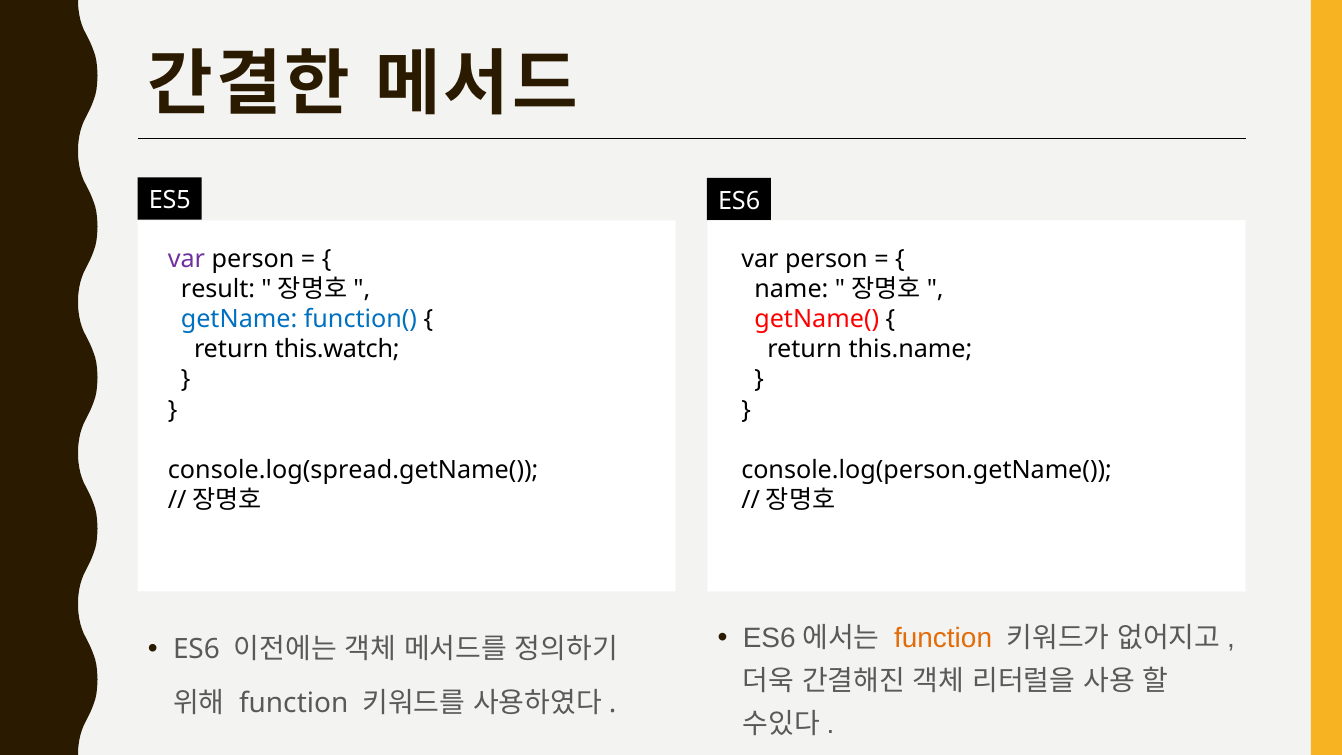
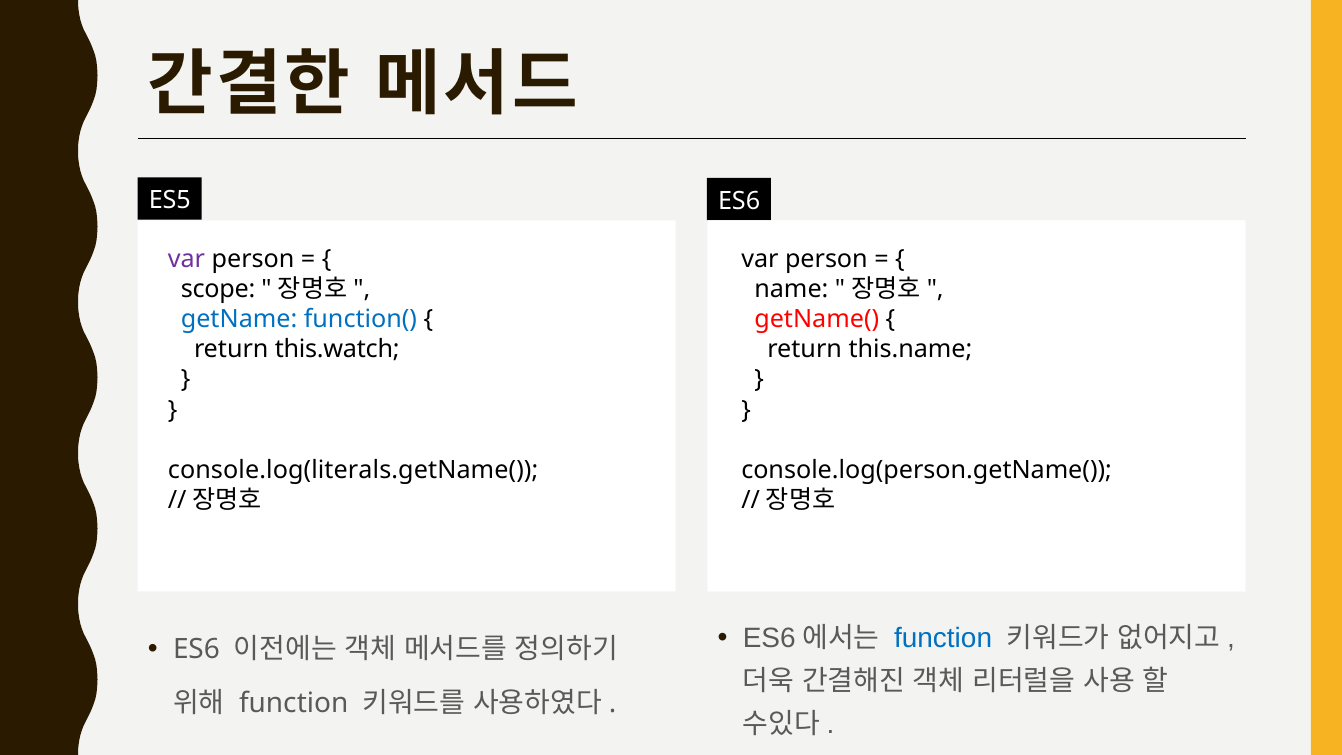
result: result -> scope
console.log(spread.getName(: console.log(spread.getName( -> console.log(literals.getName(
function at (943, 639) colour: orange -> blue
